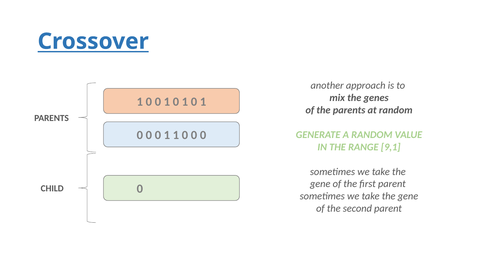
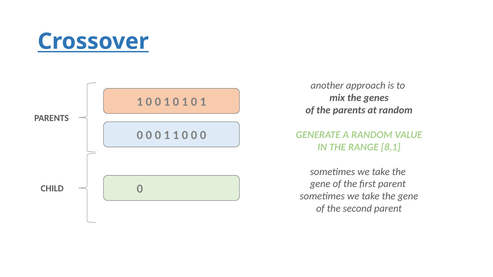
9,1: 9,1 -> 8,1
